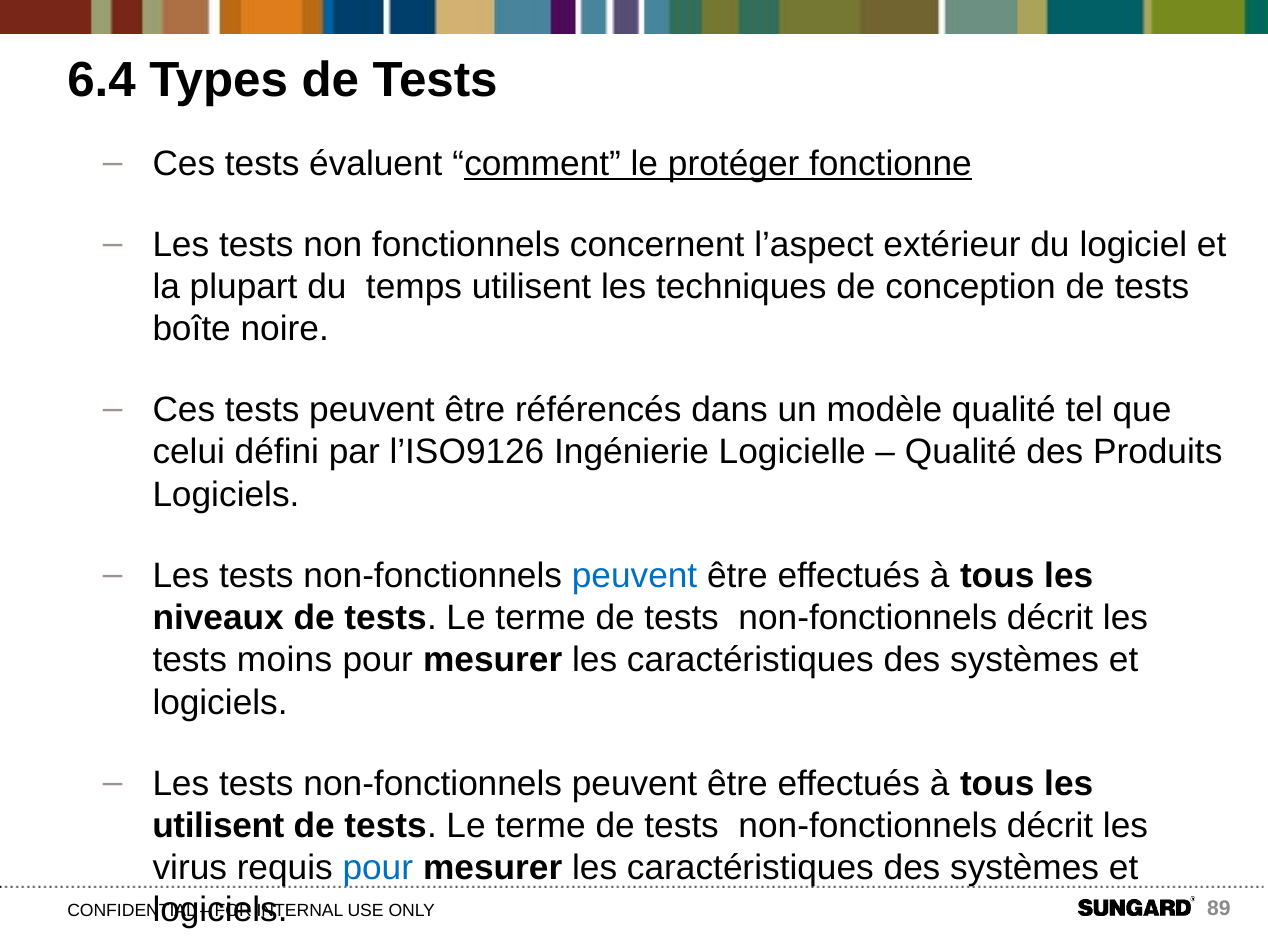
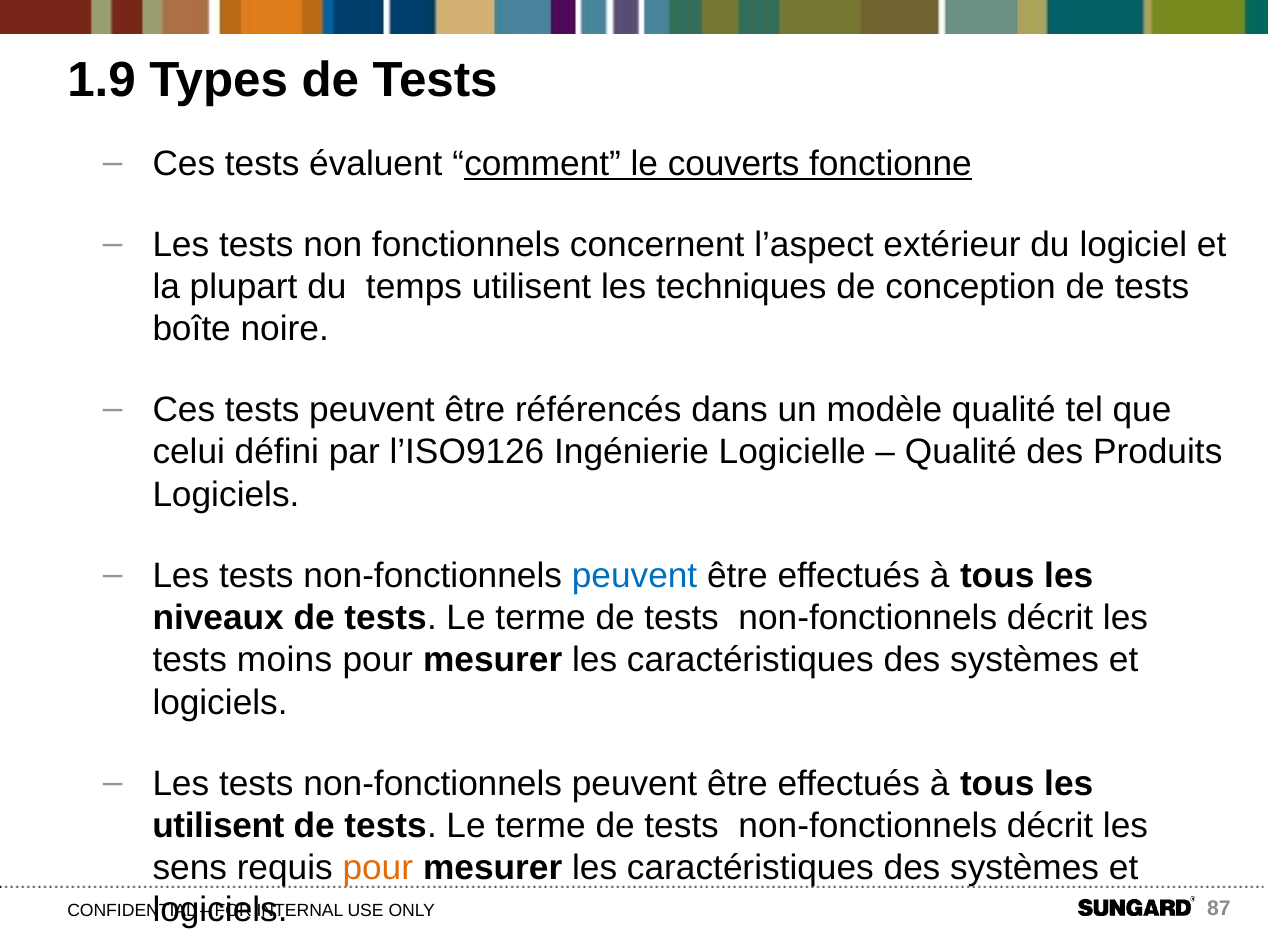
6.4: 6.4 -> 1.9
protéger: protéger -> couverts
virus: virus -> sens
pour at (378, 868) colour: blue -> orange
89: 89 -> 87
